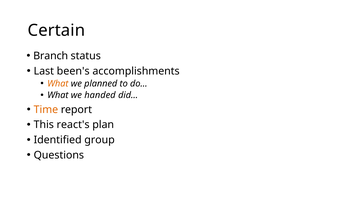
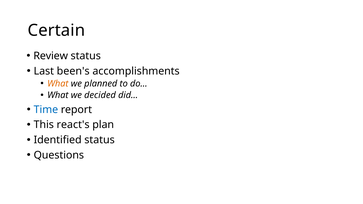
Branch: Branch -> Review
handed: handed -> decided
Time colour: orange -> blue
Identified group: group -> status
